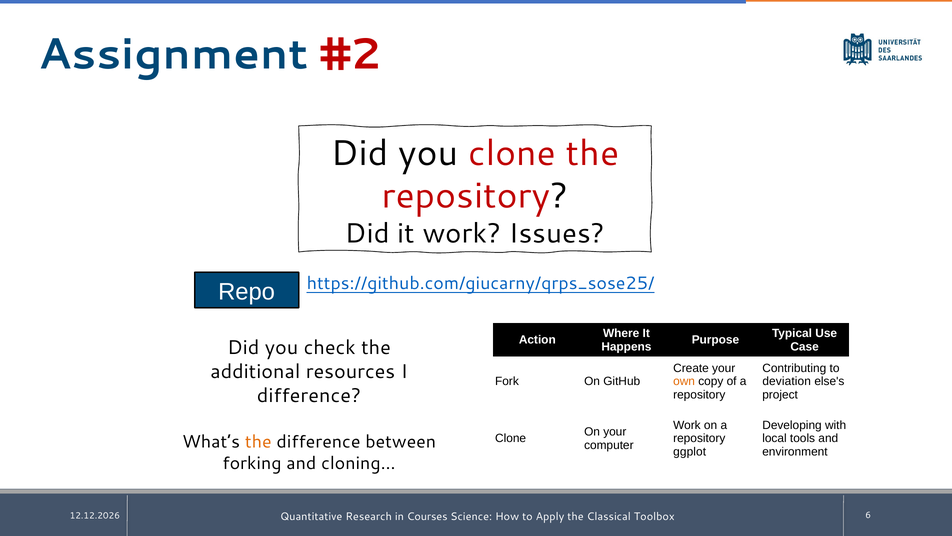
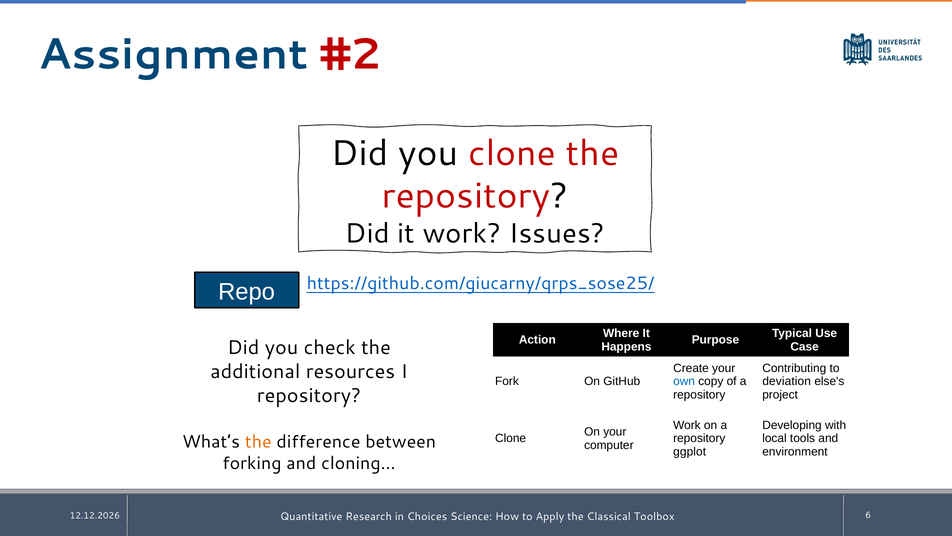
own colour: orange -> blue
difference at (309, 395): difference -> repository
Courses: Courses -> Choices
